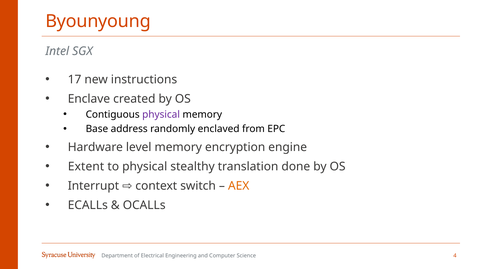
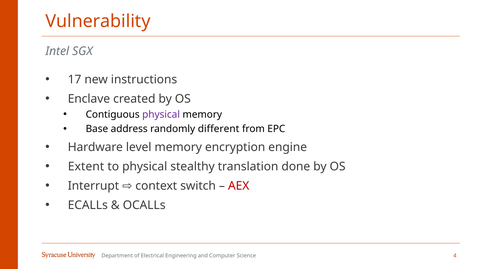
Byounyoung: Byounyoung -> Vulnerability
enclaved: enclaved -> different
AEX colour: orange -> red
